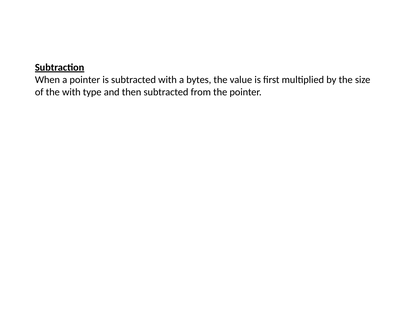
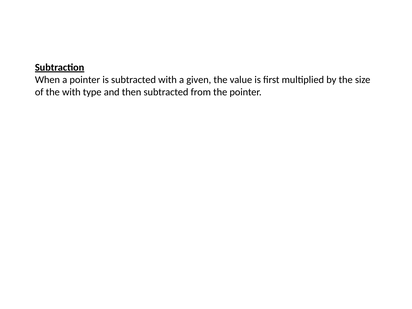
bytes: bytes -> given
